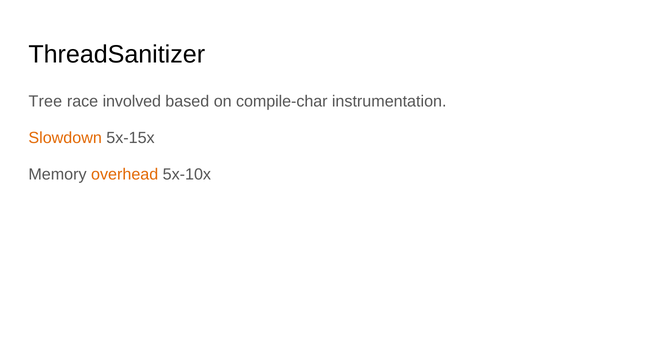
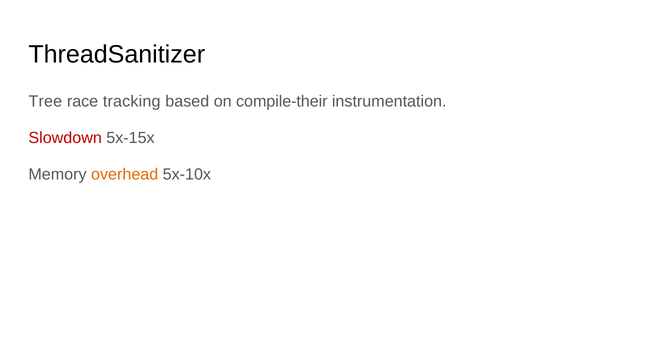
involved: involved -> tracking
compile-char: compile-char -> compile-their
Slowdown colour: orange -> red
